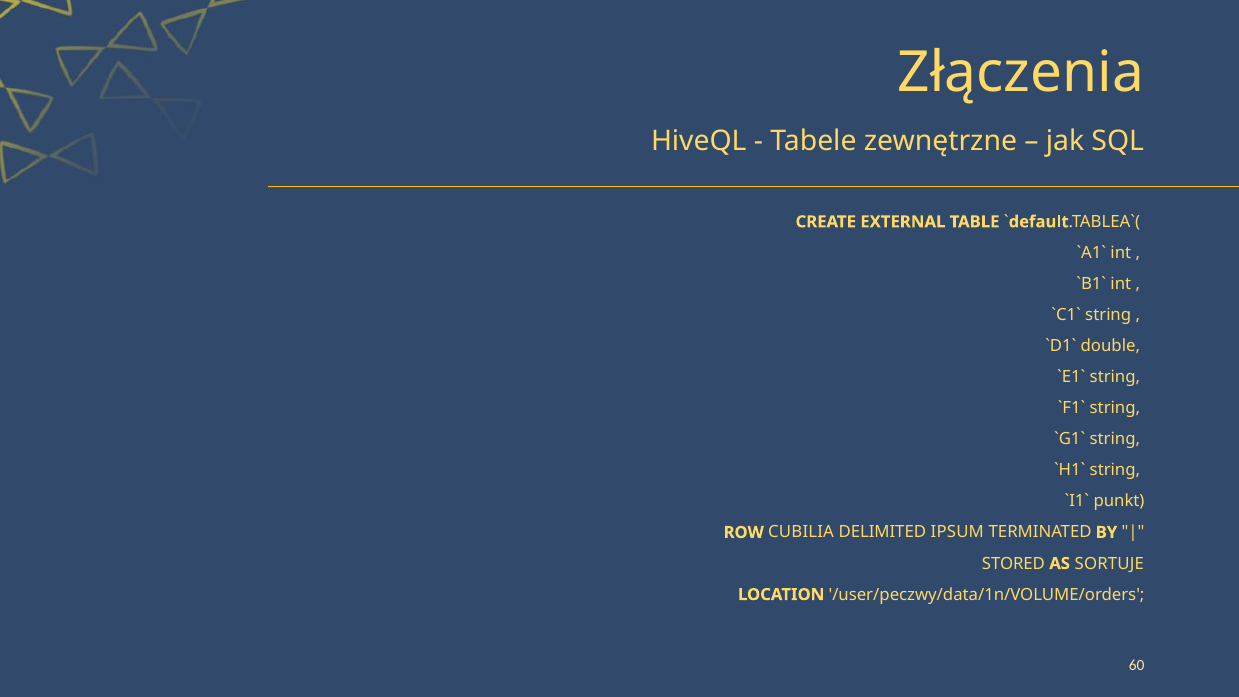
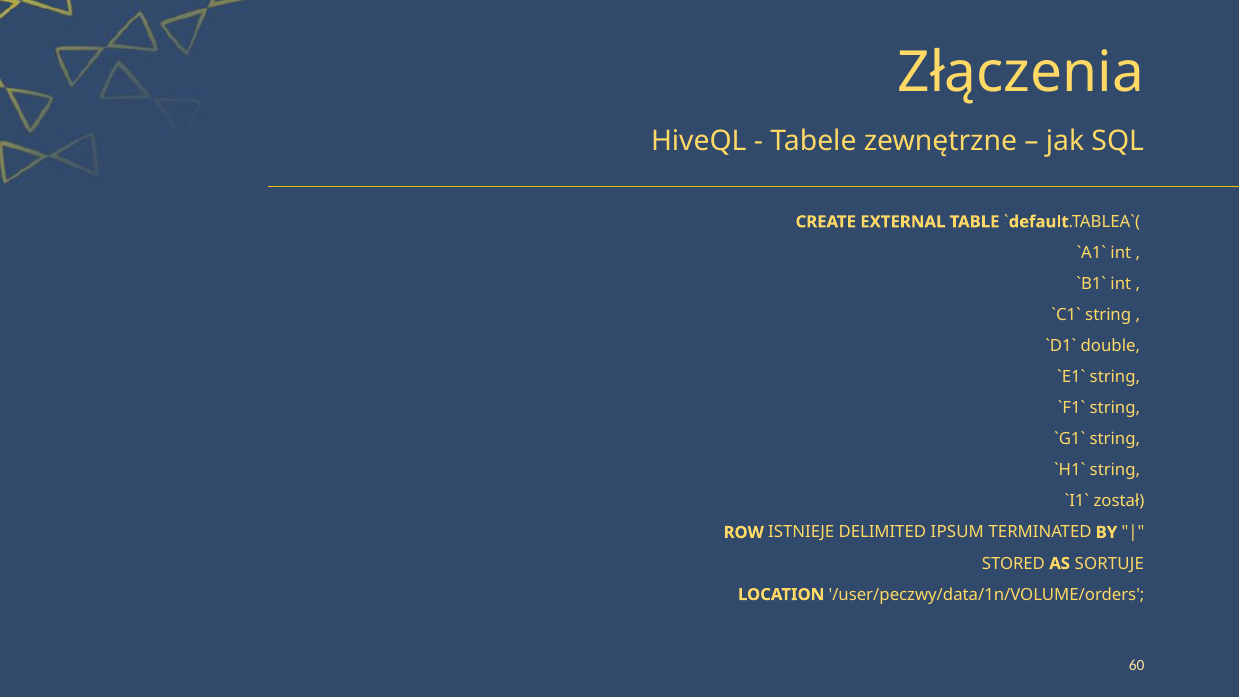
punkt: punkt -> został
CUBILIA: CUBILIA -> ISTNIEJE
